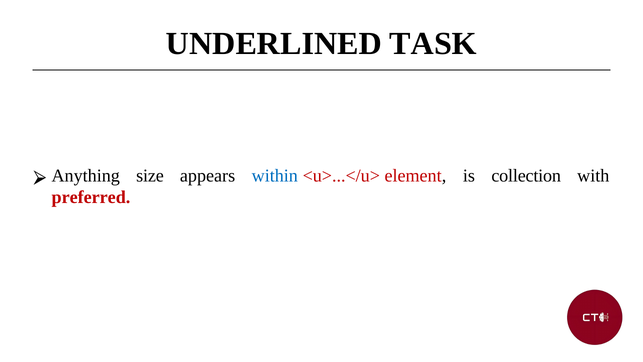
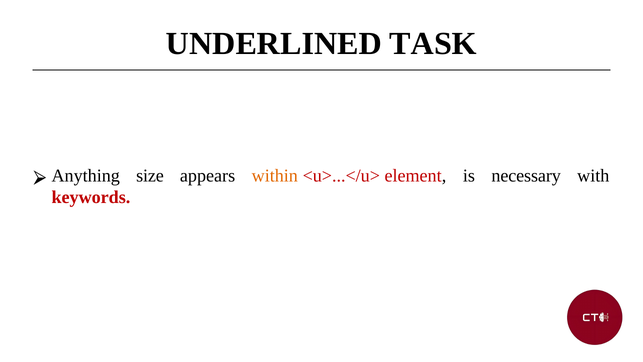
within colour: blue -> orange
collection: collection -> necessary
preferred: preferred -> keywords
